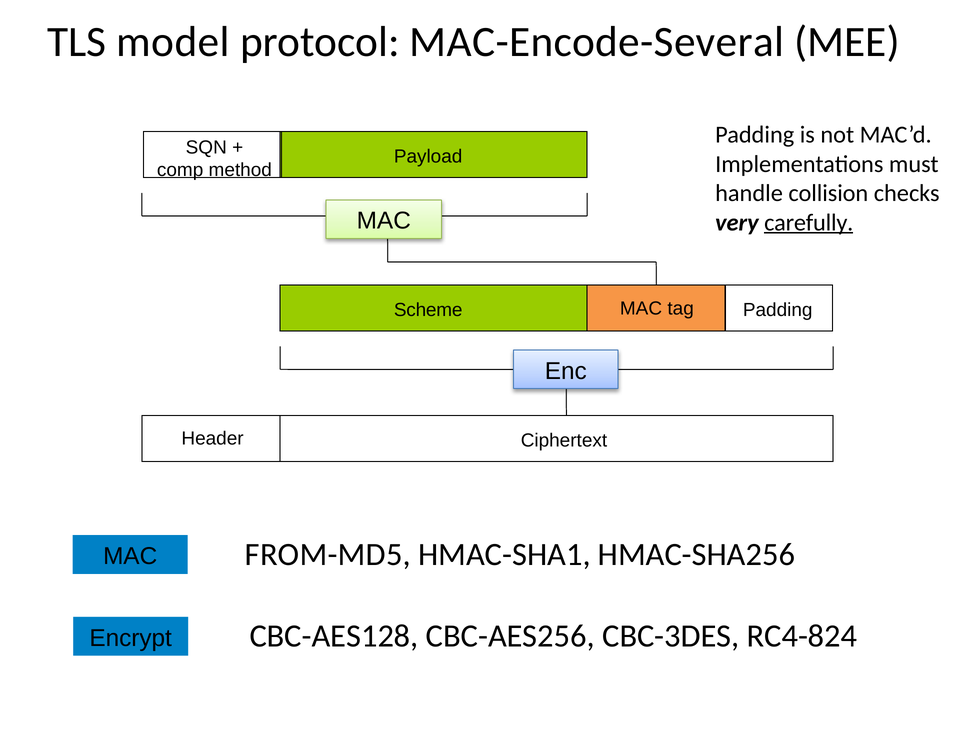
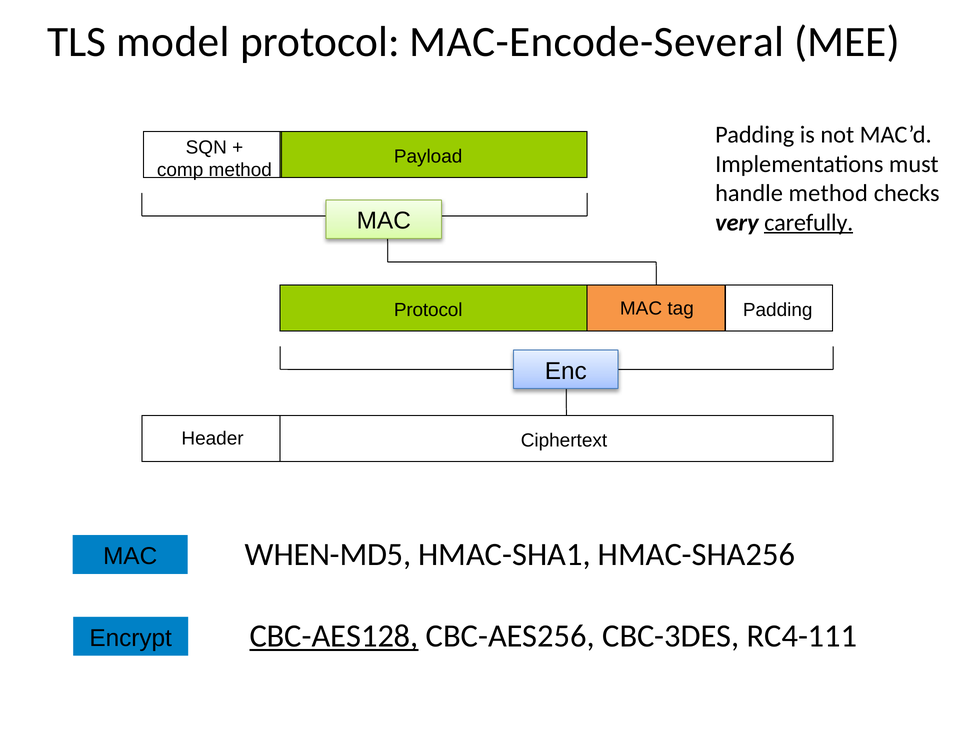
handle collision: collision -> method
Scheme at (428, 310): Scheme -> Protocol
FROM-MD5: FROM-MD5 -> WHEN-MD5
CBC-AES128 underline: none -> present
RC4-824: RC4-824 -> RC4-111
